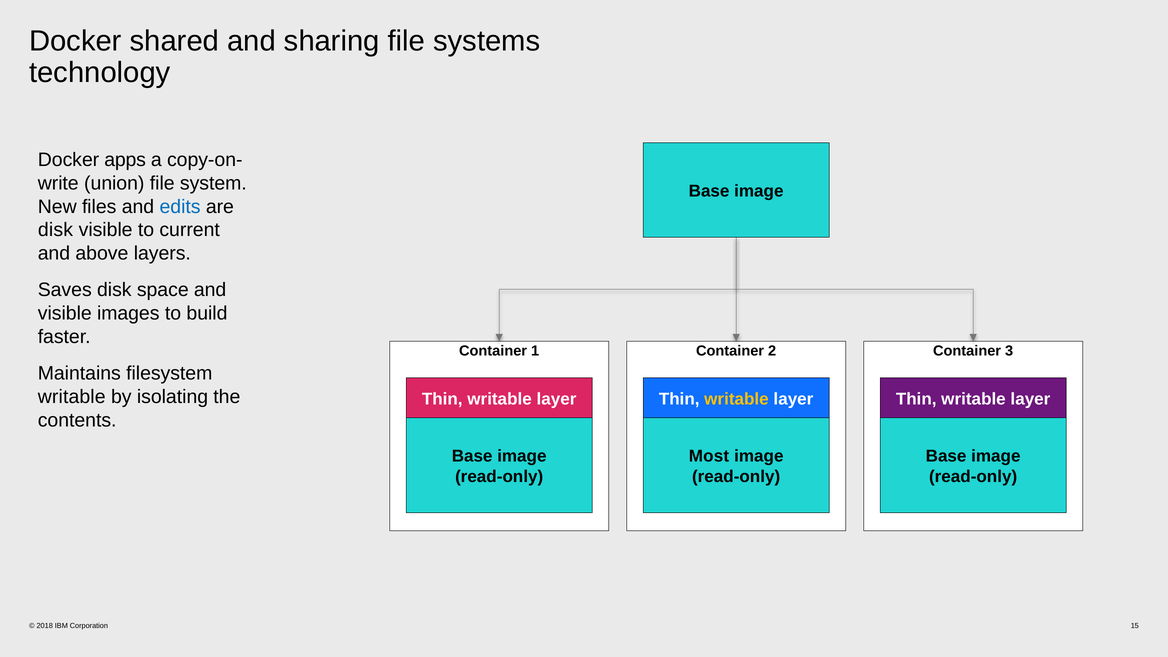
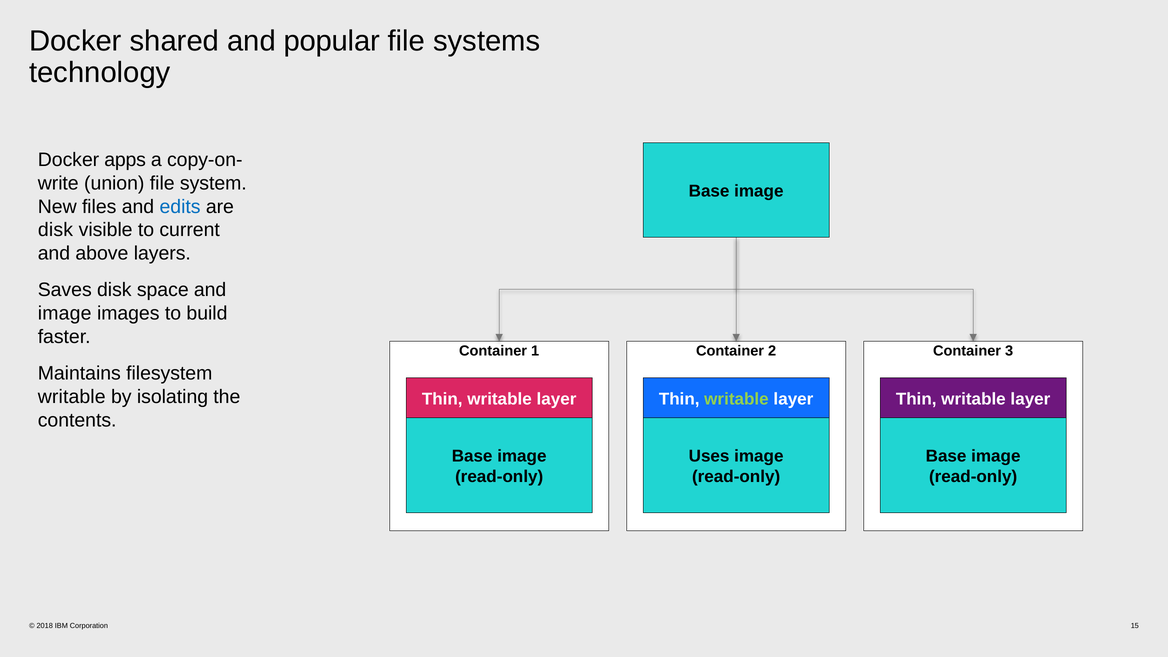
sharing: sharing -> popular
visible at (65, 313): visible -> image
writable at (736, 399) colour: yellow -> light green
Most: Most -> Uses
